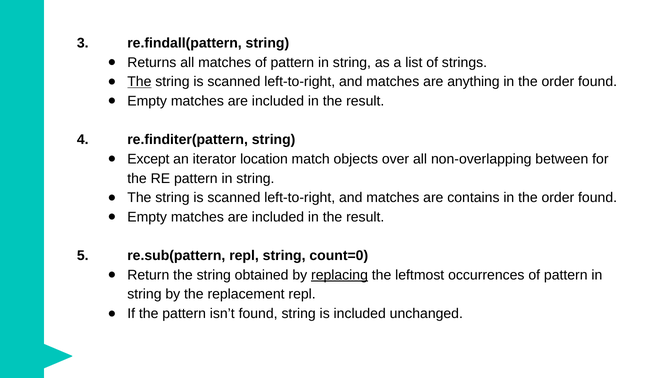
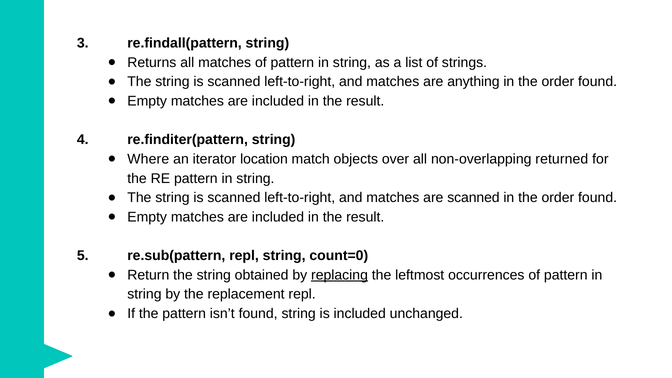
The at (139, 82) underline: present -> none
Except: Except -> Where
between: between -> returned
are contains: contains -> scanned
